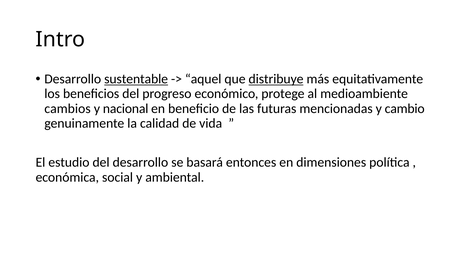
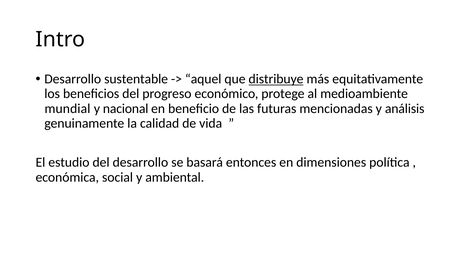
sustentable underline: present -> none
cambios: cambios -> mundial
cambio: cambio -> análisis
